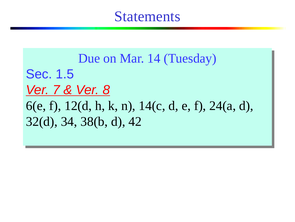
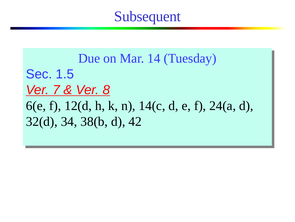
Statements: Statements -> Subsequent
